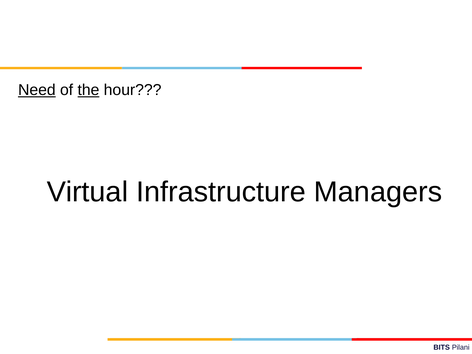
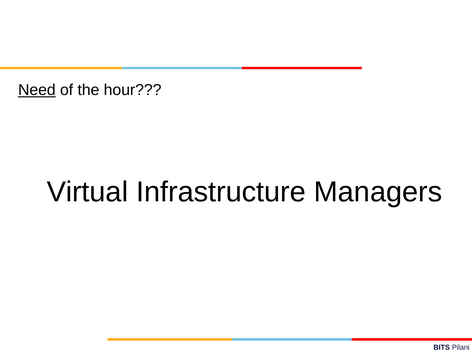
the underline: present -> none
